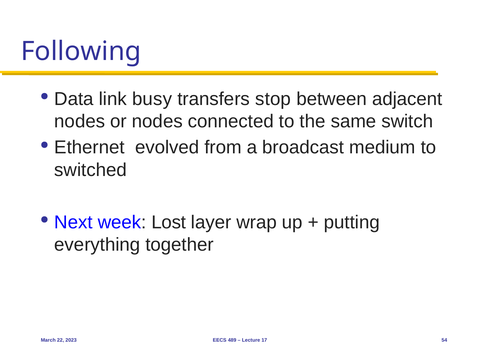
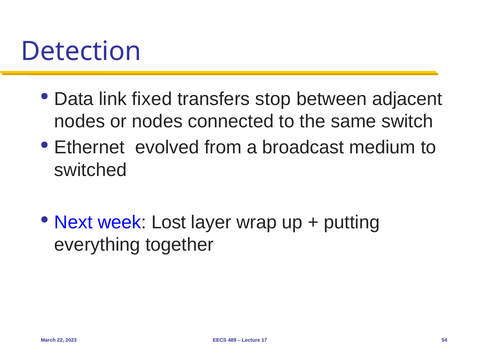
Following: Following -> Detection
busy: busy -> fixed
